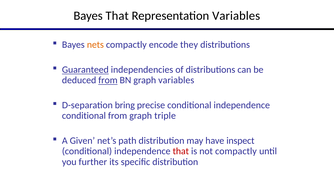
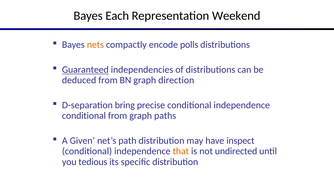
Bayes That: That -> Each
Representation Variables: Variables -> Weekend
they: they -> polls
from at (108, 80) underline: present -> none
graph variables: variables -> direction
triple: triple -> paths
that at (181, 151) colour: red -> orange
not compactly: compactly -> undirected
further: further -> tedious
